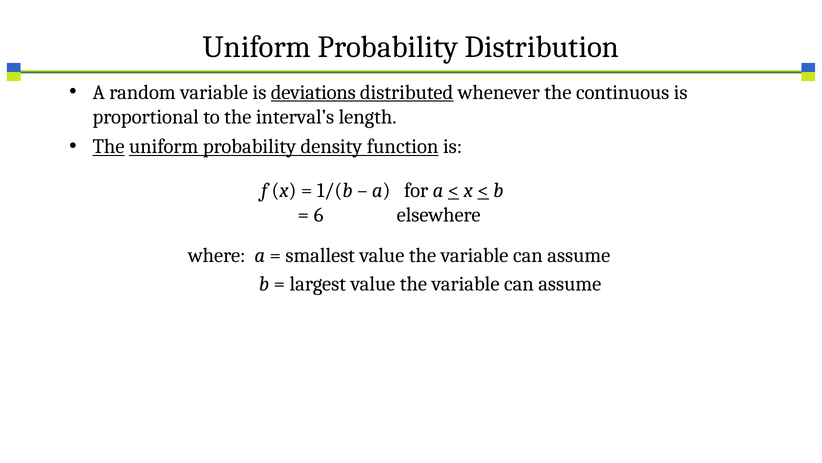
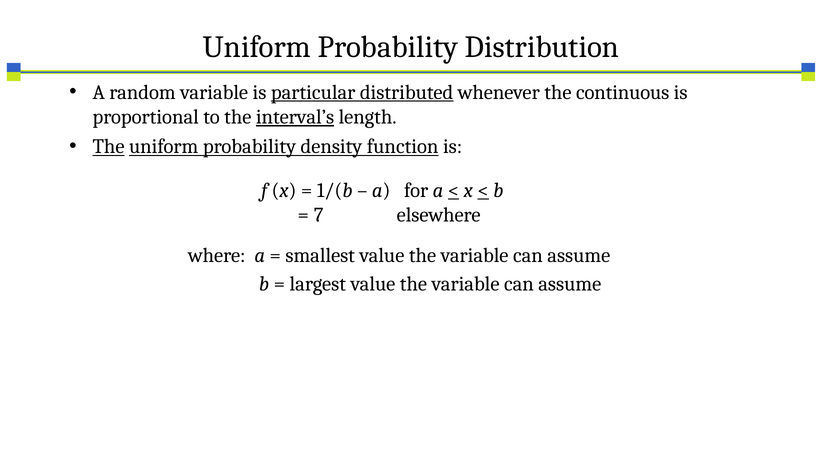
deviations: deviations -> particular
interval’s underline: none -> present
6: 6 -> 7
